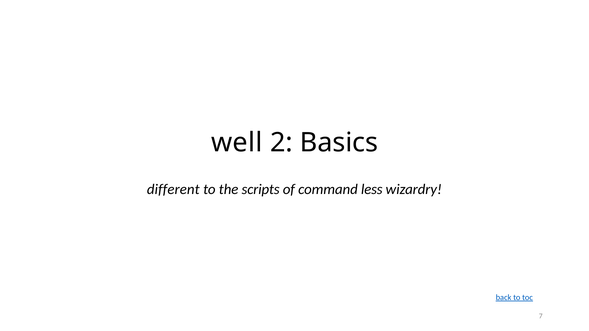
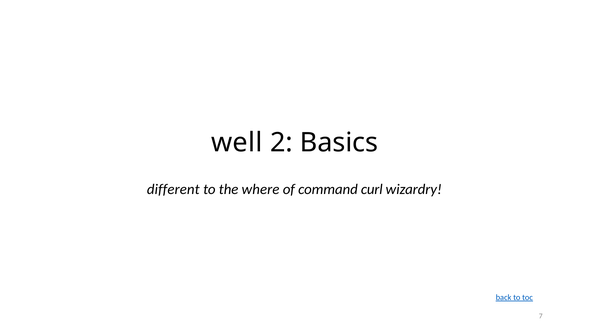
scripts: scripts -> where
less: less -> curl
